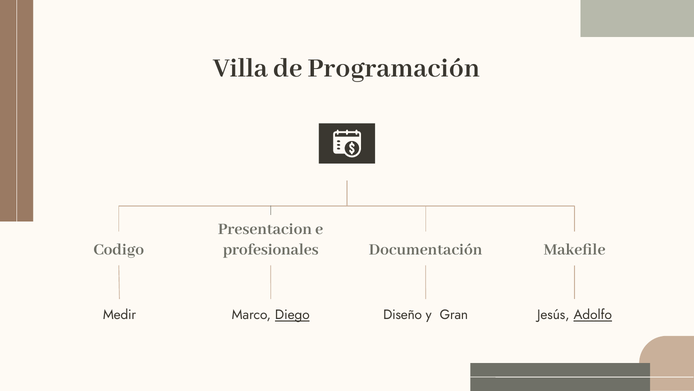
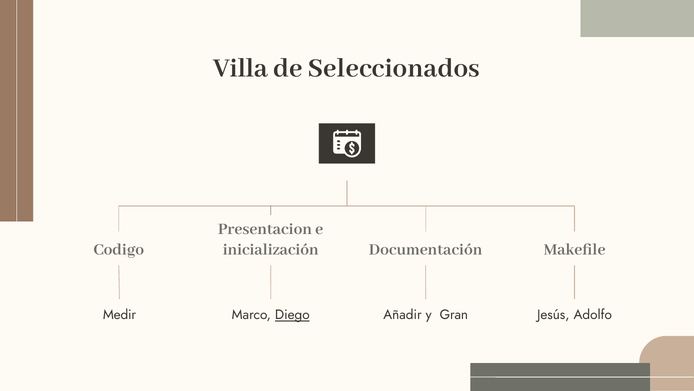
Programación: Programación -> Seleccionados
profesionales: profesionales -> inicialización
Diseño: Diseño -> Añadir
Adolfo underline: present -> none
